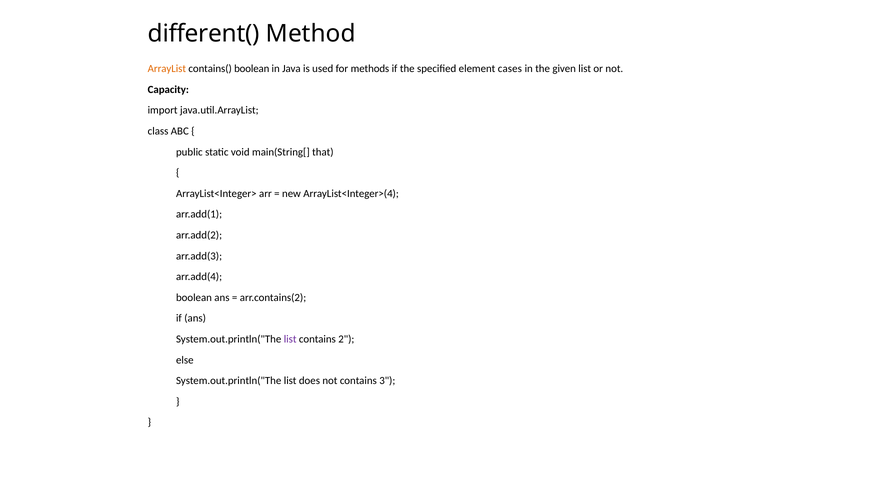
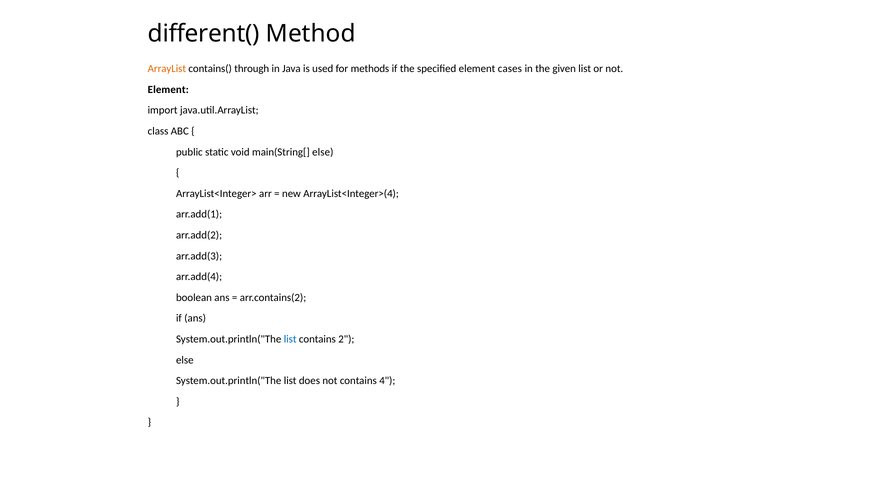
contains( boolean: boolean -> through
Capacity at (168, 90): Capacity -> Element
main(String[ that: that -> else
list at (290, 339) colour: purple -> blue
3: 3 -> 4
